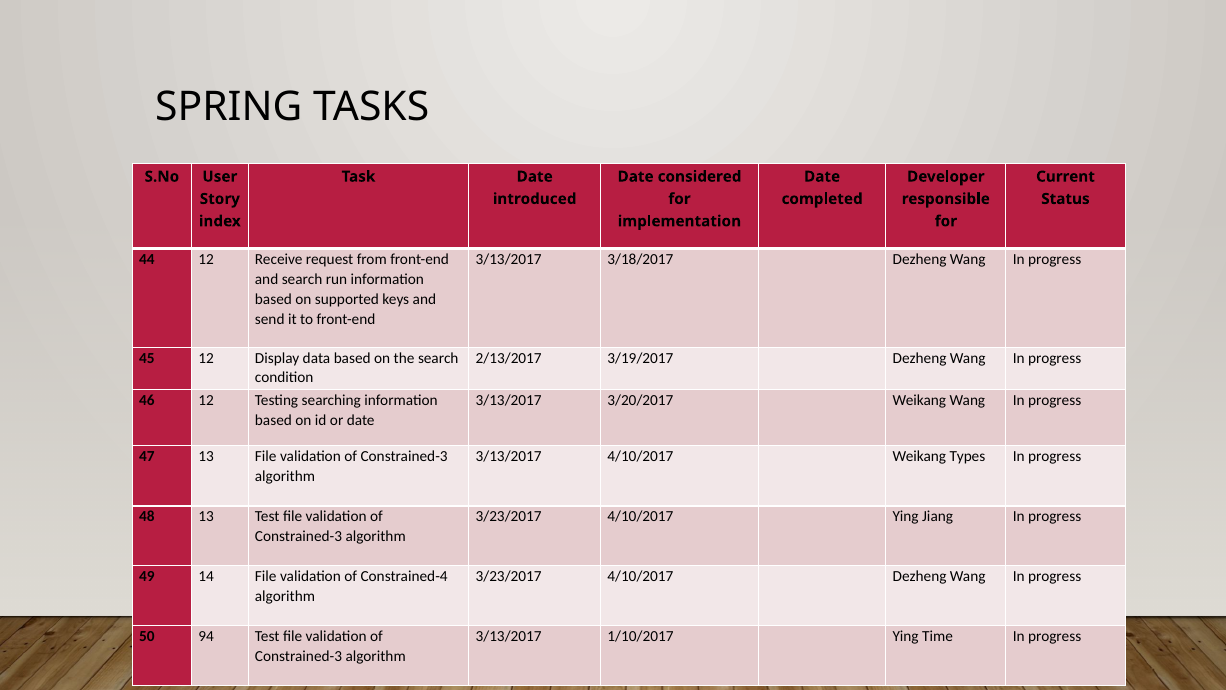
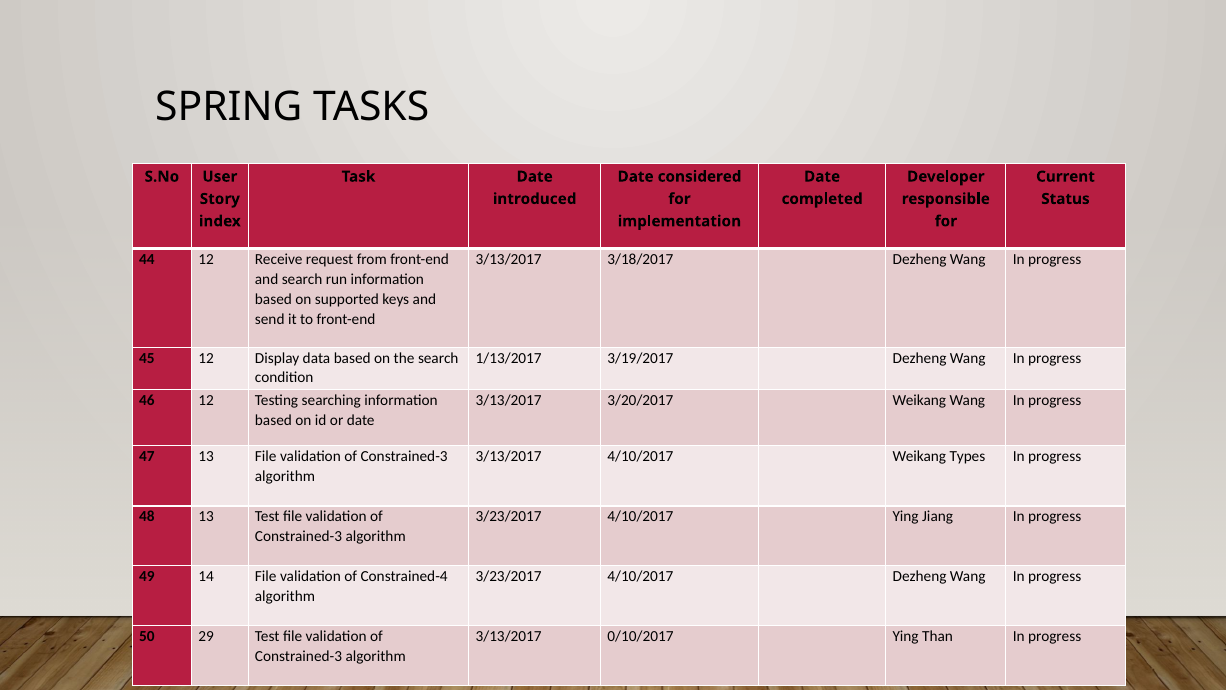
2/13/2017: 2/13/2017 -> 1/13/2017
94: 94 -> 29
1/10/2017: 1/10/2017 -> 0/10/2017
Time: Time -> Than
